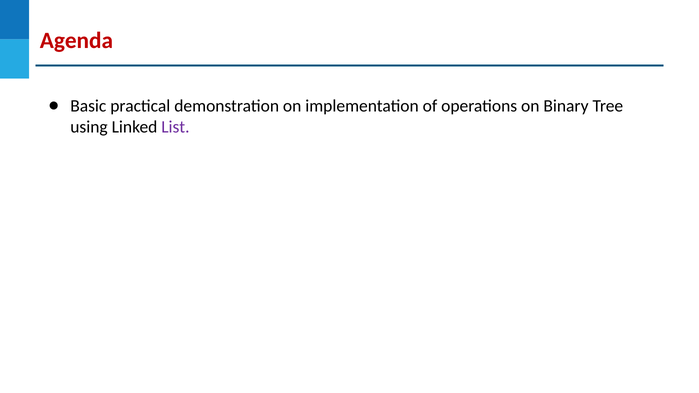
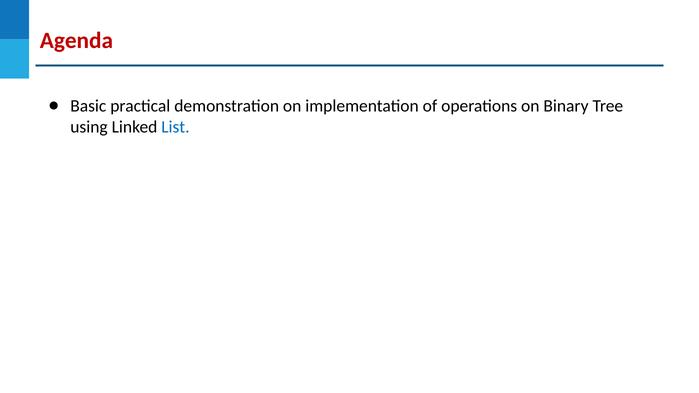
List colour: purple -> blue
